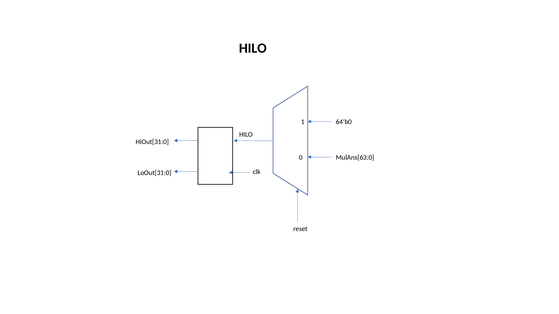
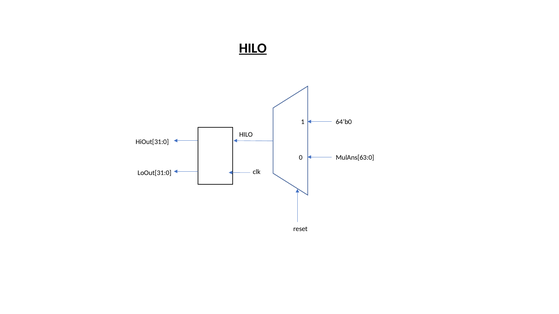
HILO at (253, 48) underline: none -> present
